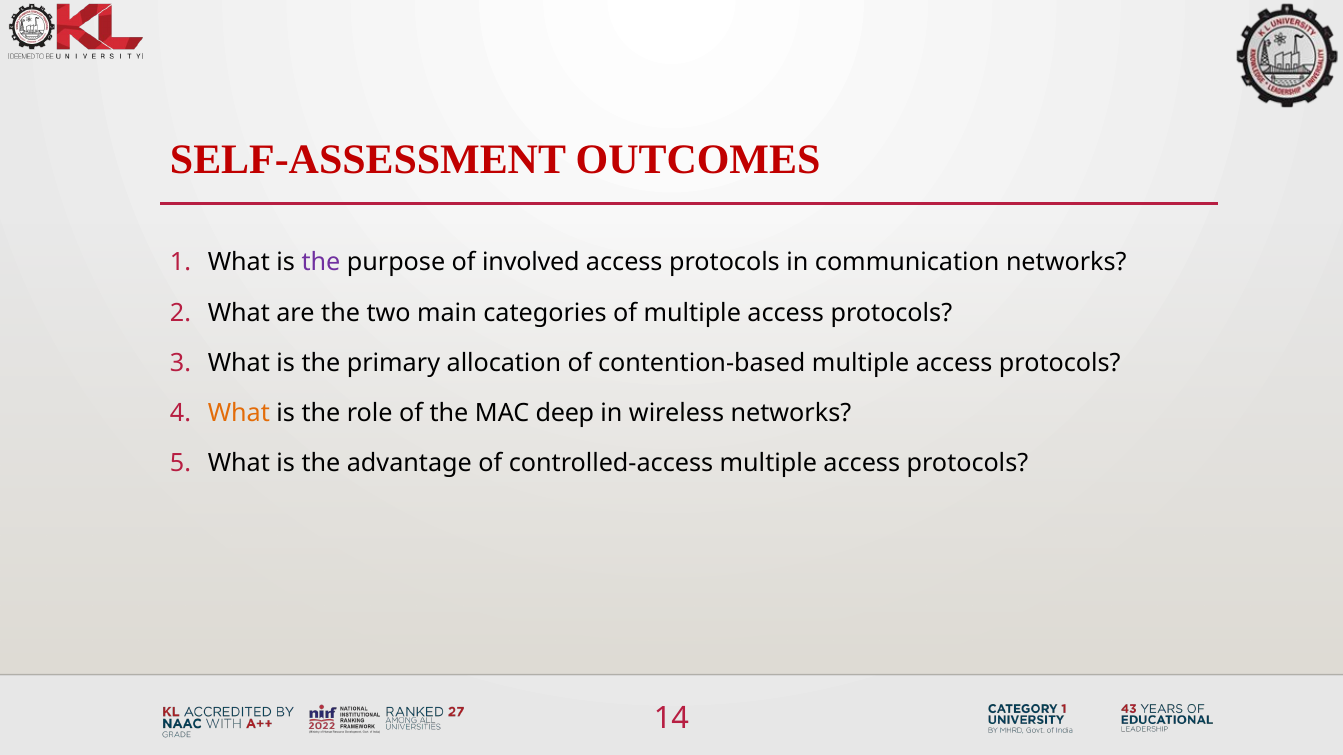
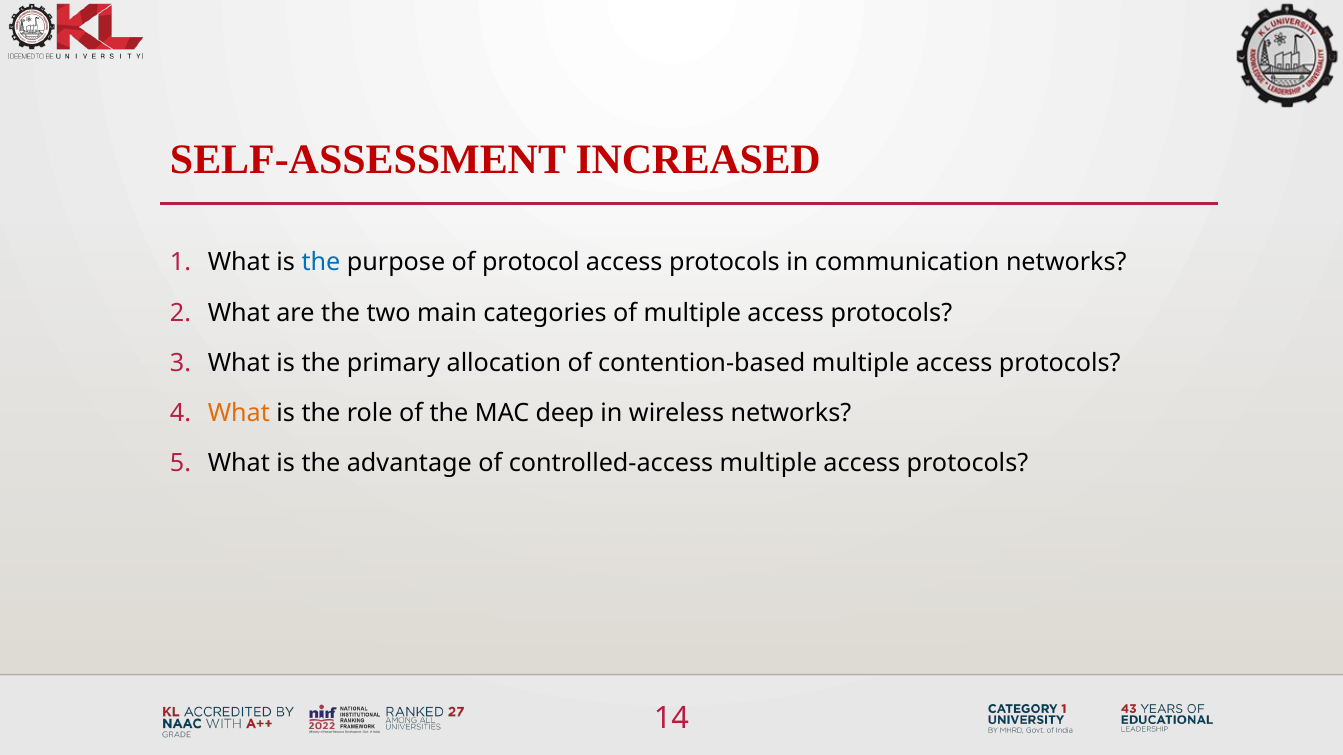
OUTCOMES: OUTCOMES -> INCREASED
the at (321, 263) colour: purple -> blue
involved: involved -> protocol
